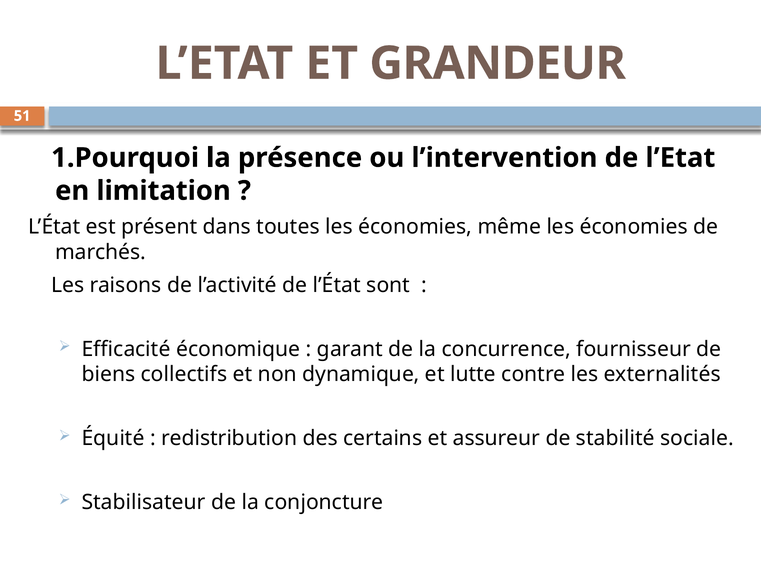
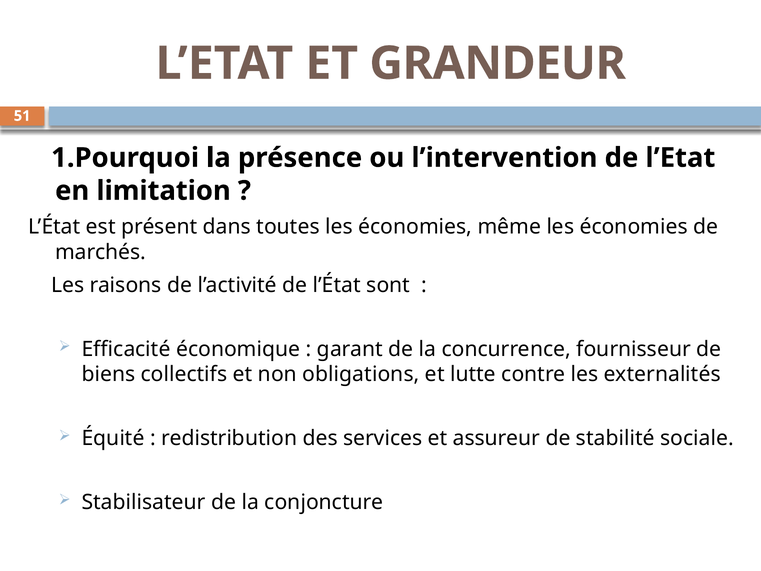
dynamique: dynamique -> obligations
certains: certains -> services
